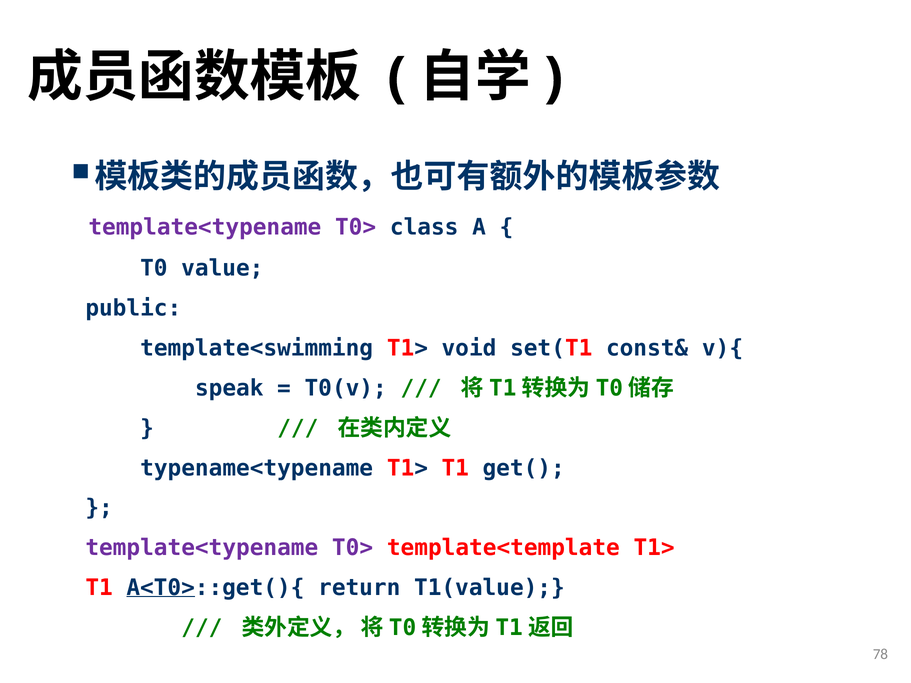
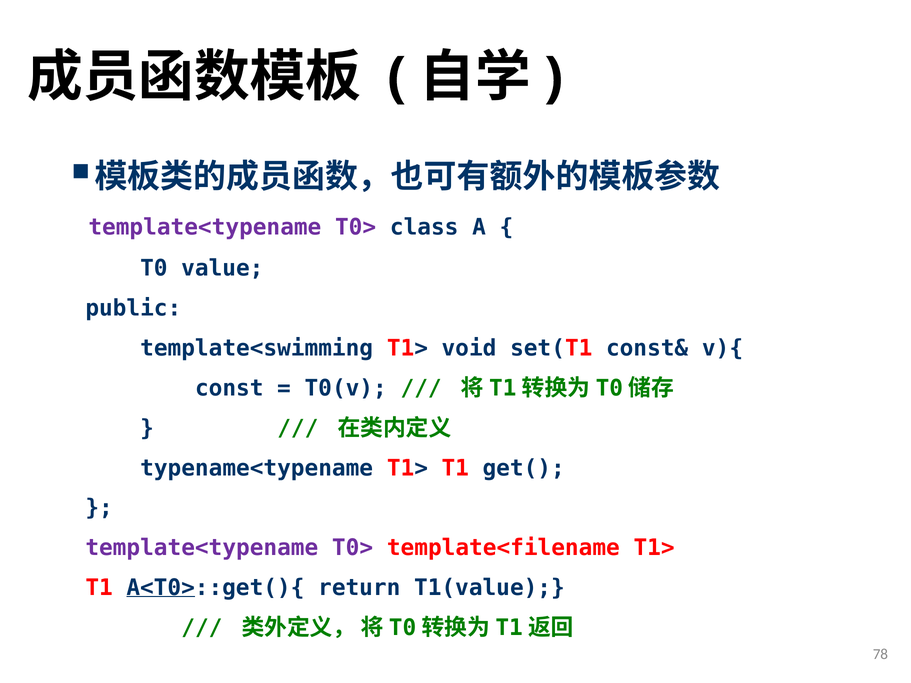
speak: speak -> const
template<template: template<template -> template<filename
